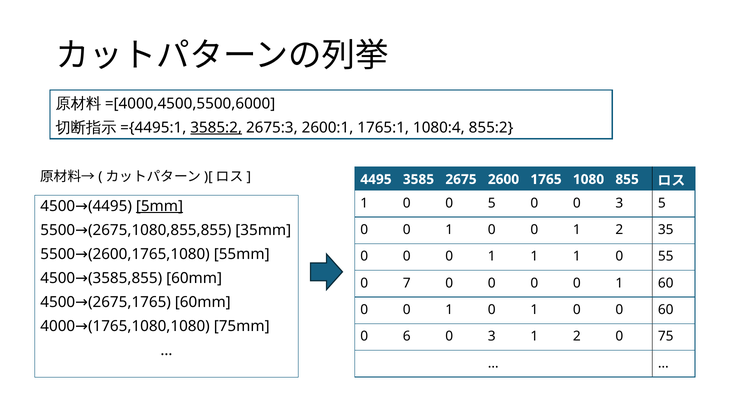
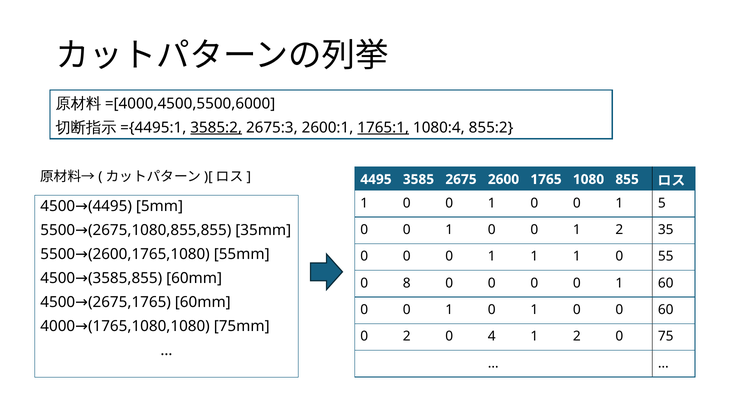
1765:1 underline: none -> present
5 at (492, 203): 5 -> 1
3 at (619, 203): 3 -> 1
5mm underline: present -> none
7: 7 -> 8
0 6: 6 -> 2
3 at (492, 337): 3 -> 4
